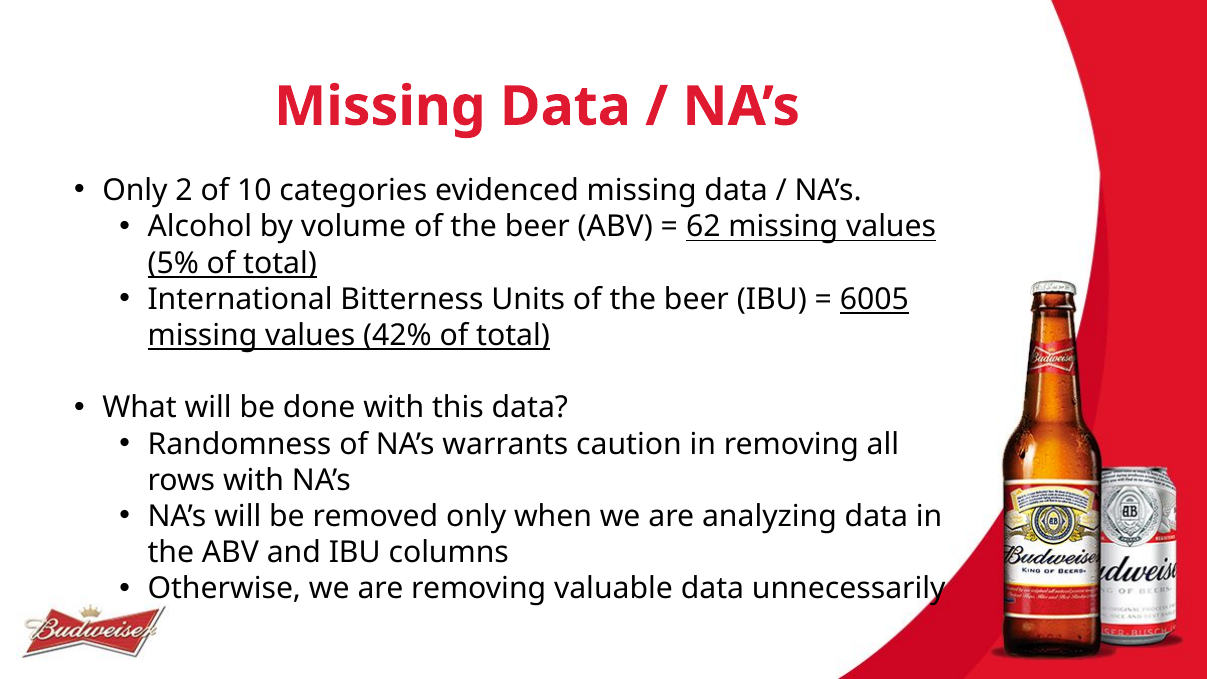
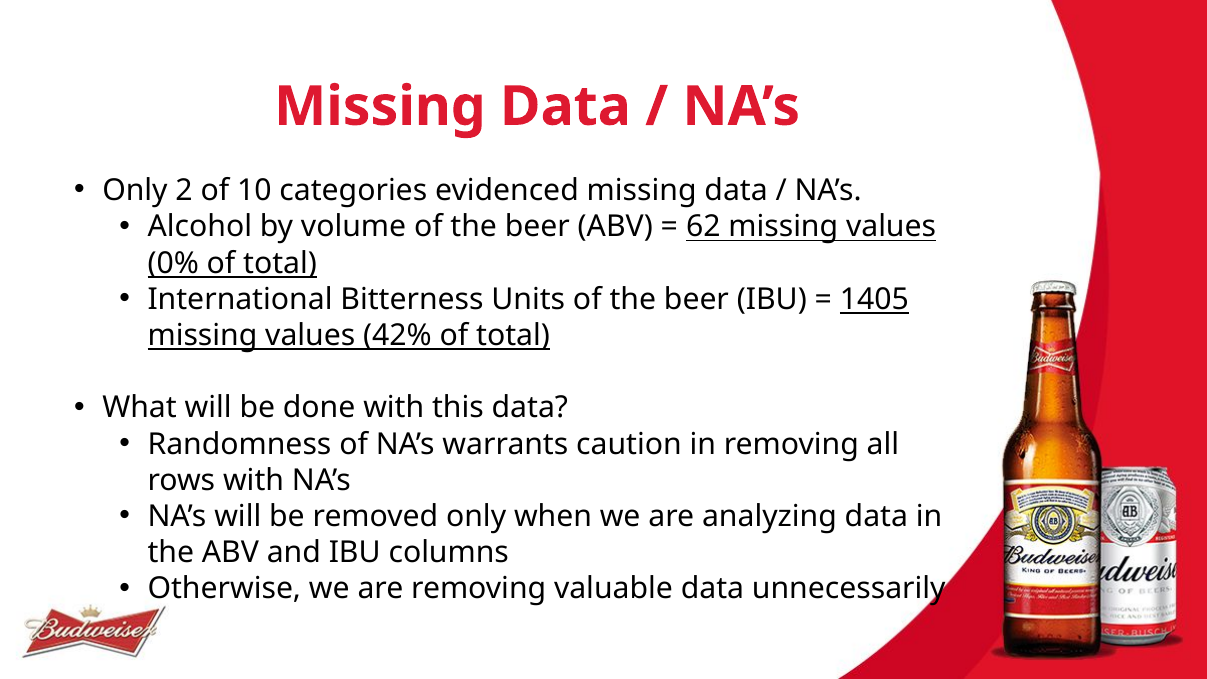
5%: 5% -> 0%
6005: 6005 -> 1405
